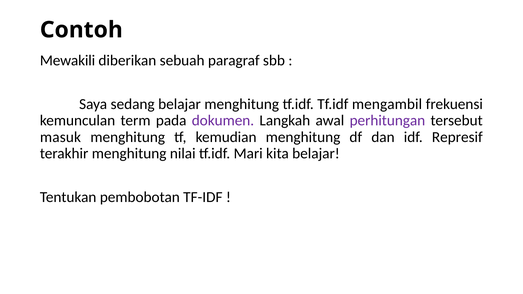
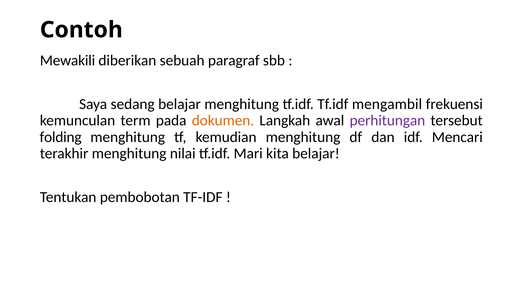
dokumen colour: purple -> orange
masuk: masuk -> folding
Represif: Represif -> Mencari
